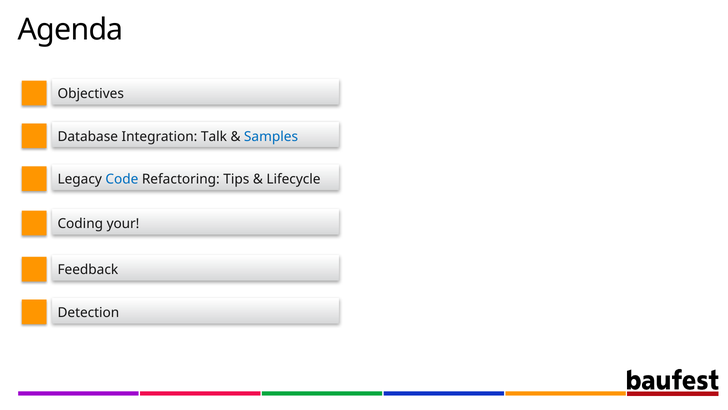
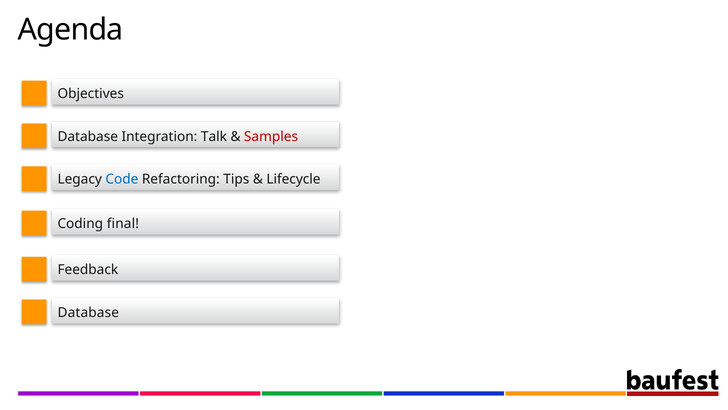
Samples colour: blue -> red
your: your -> final
Detection at (88, 312): Detection -> Database
